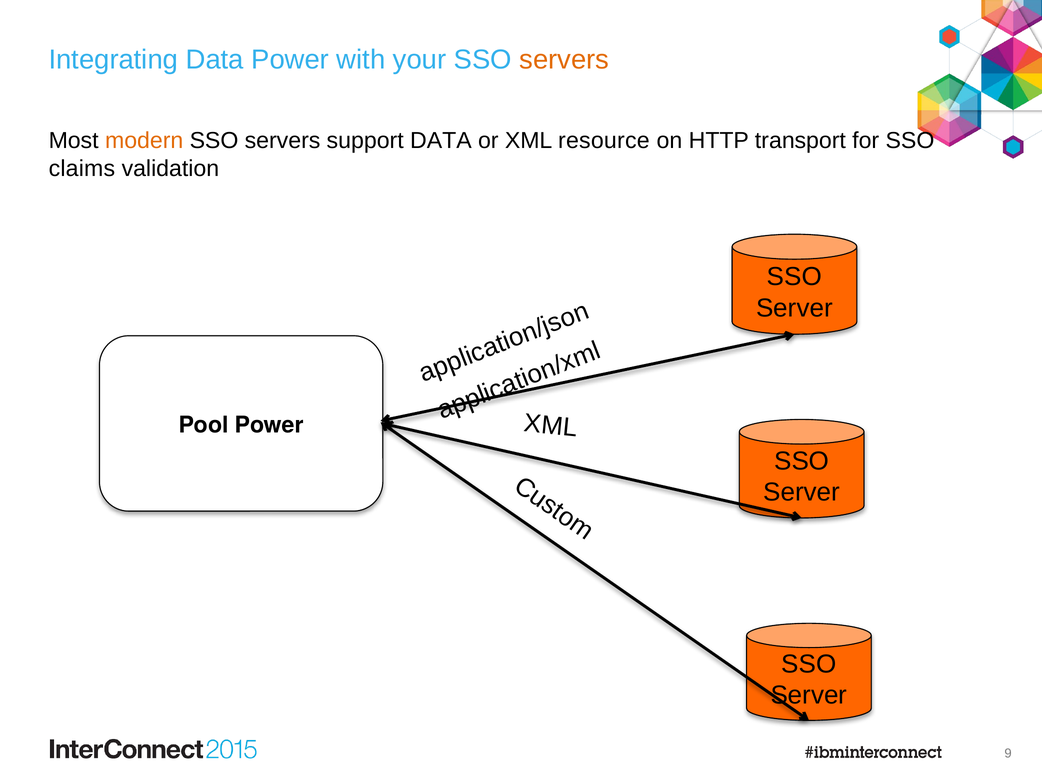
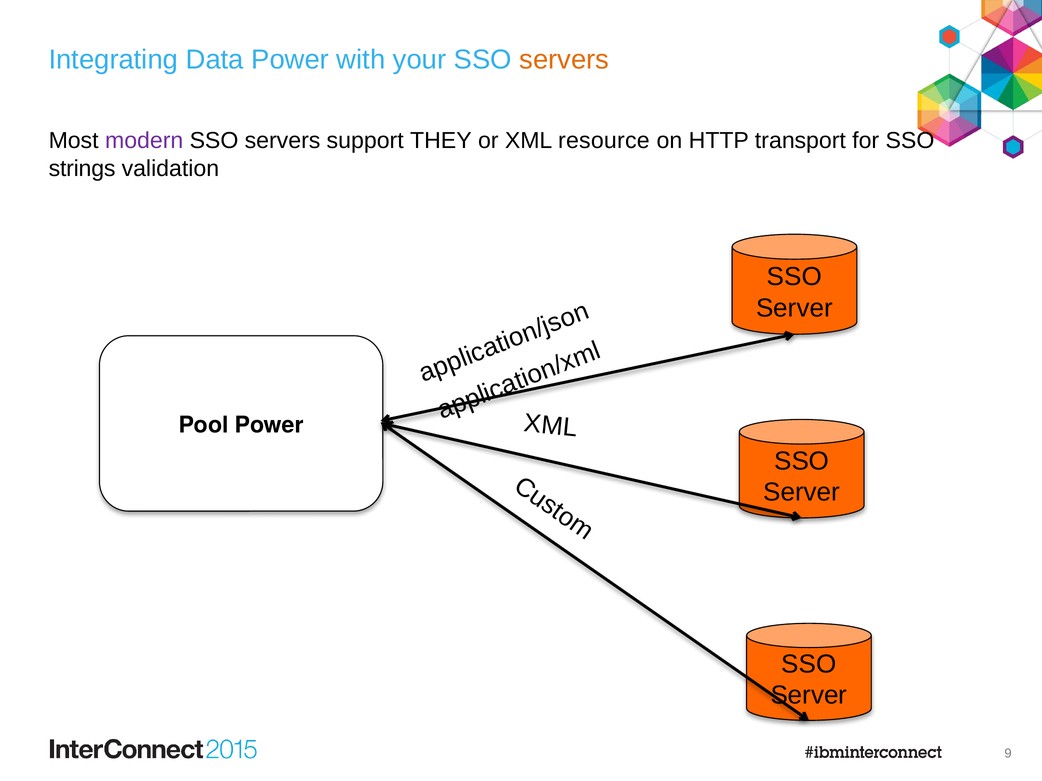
modern colour: orange -> purple
support DATA: DATA -> THEY
claims: claims -> strings
